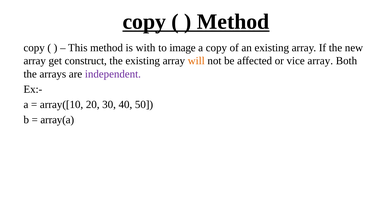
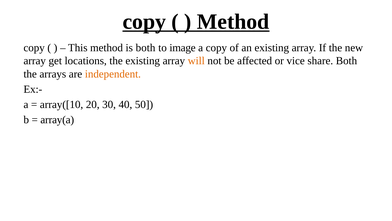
is with: with -> both
construct: construct -> locations
vice array: array -> share
independent colour: purple -> orange
